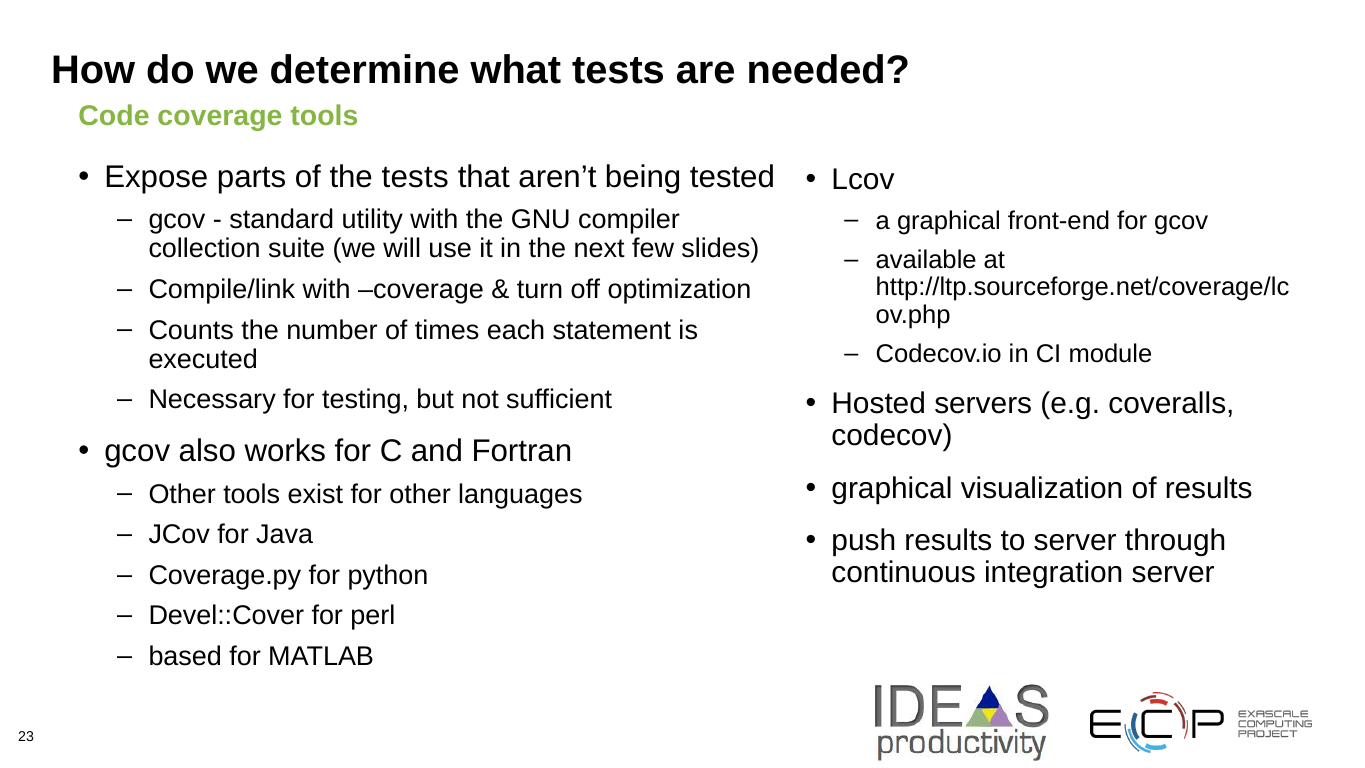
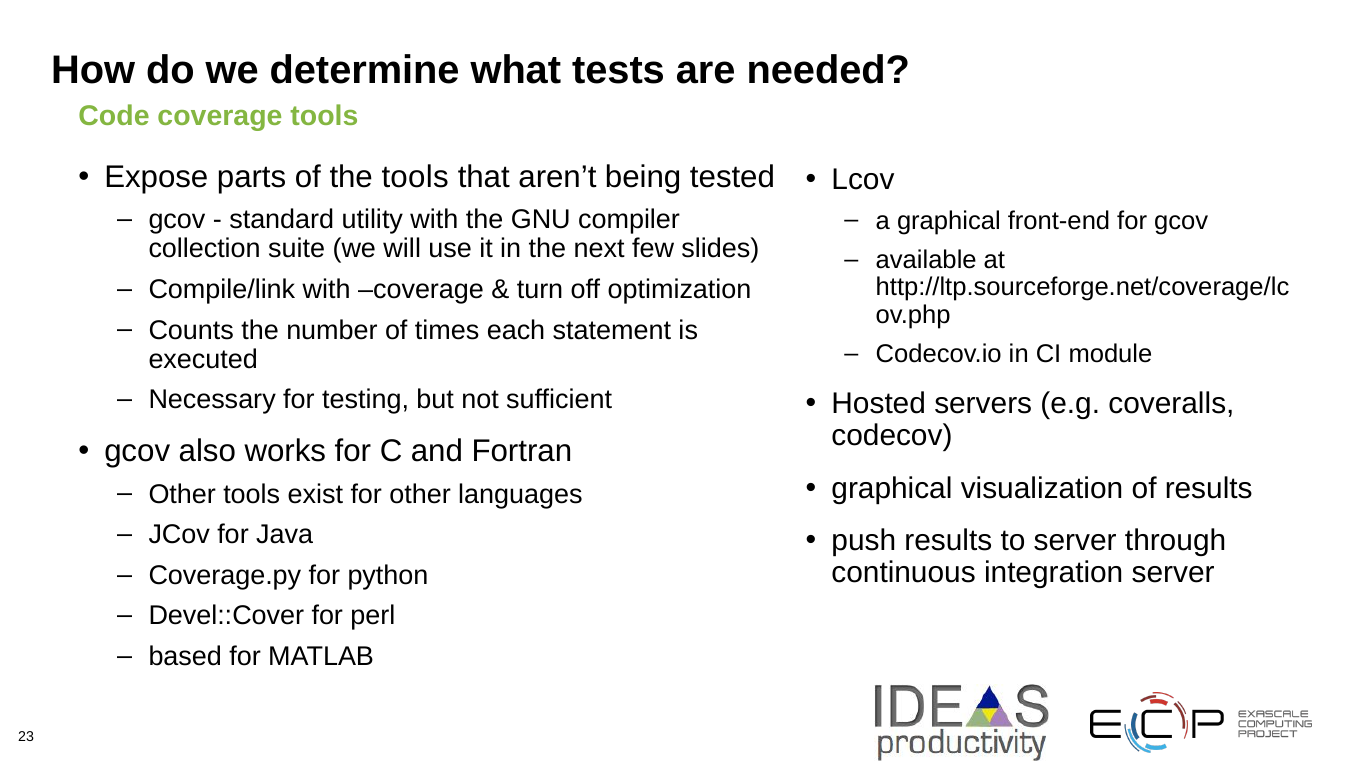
the tests: tests -> tools
